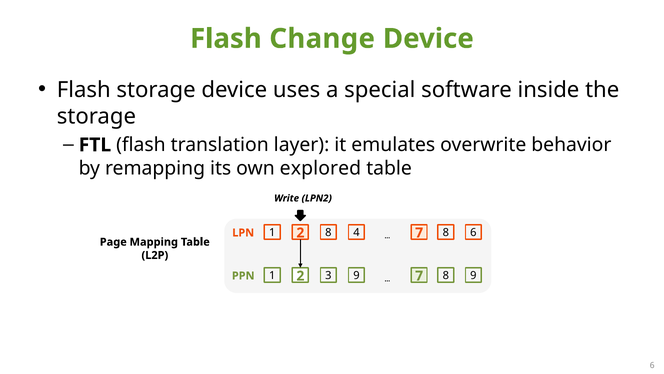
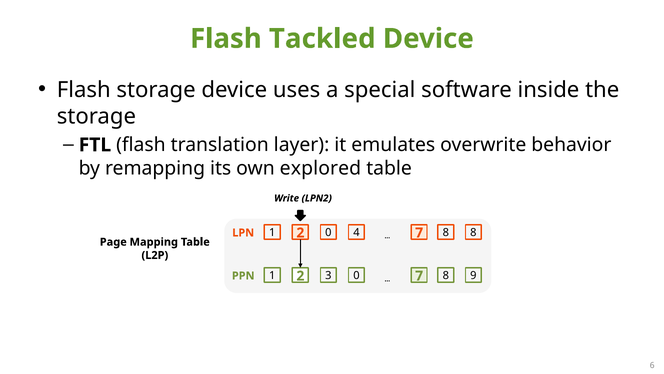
Change: Change -> Tackled
1 8: 8 -> 0
8 6: 6 -> 8
3 9: 9 -> 0
